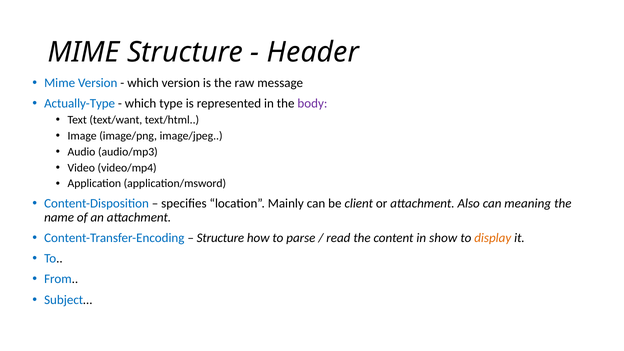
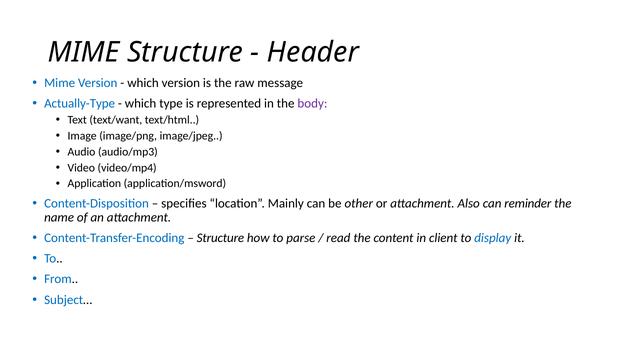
client: client -> other
meaning: meaning -> reminder
show: show -> client
display colour: orange -> blue
